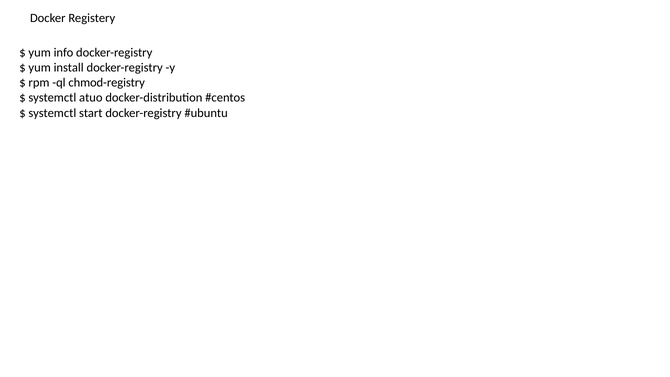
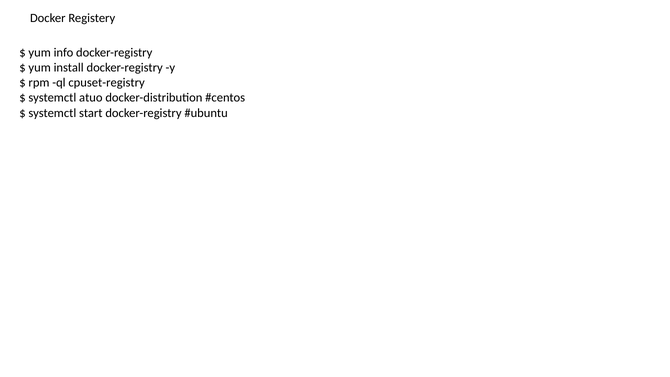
chmod-registry: chmod-registry -> cpuset-registry
